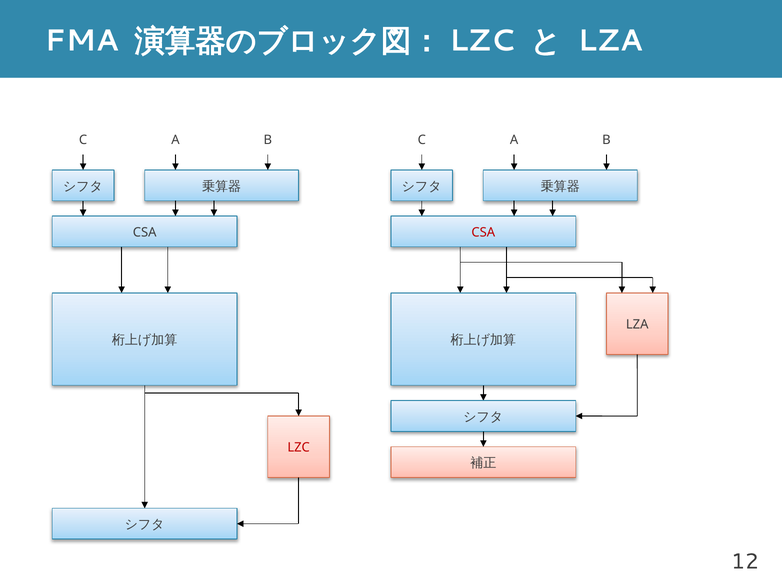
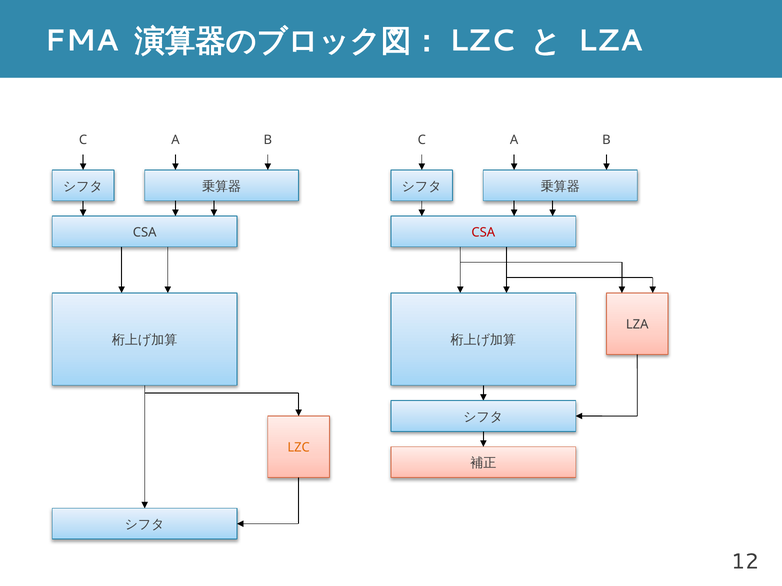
LZC colour: red -> orange
